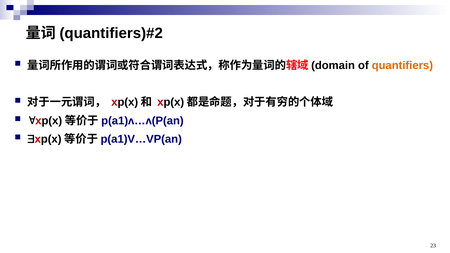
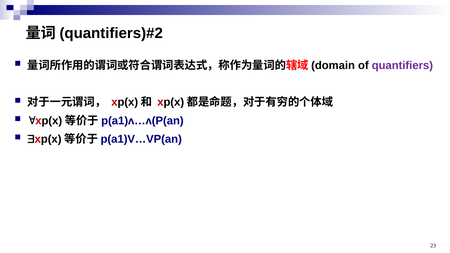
quantifiers colour: orange -> purple
